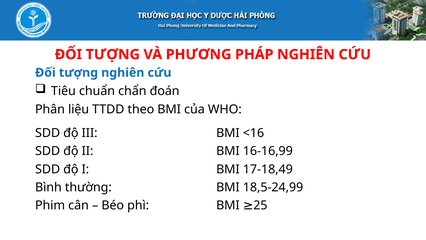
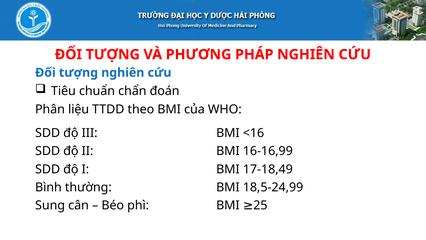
Phim: Phim -> Sung
